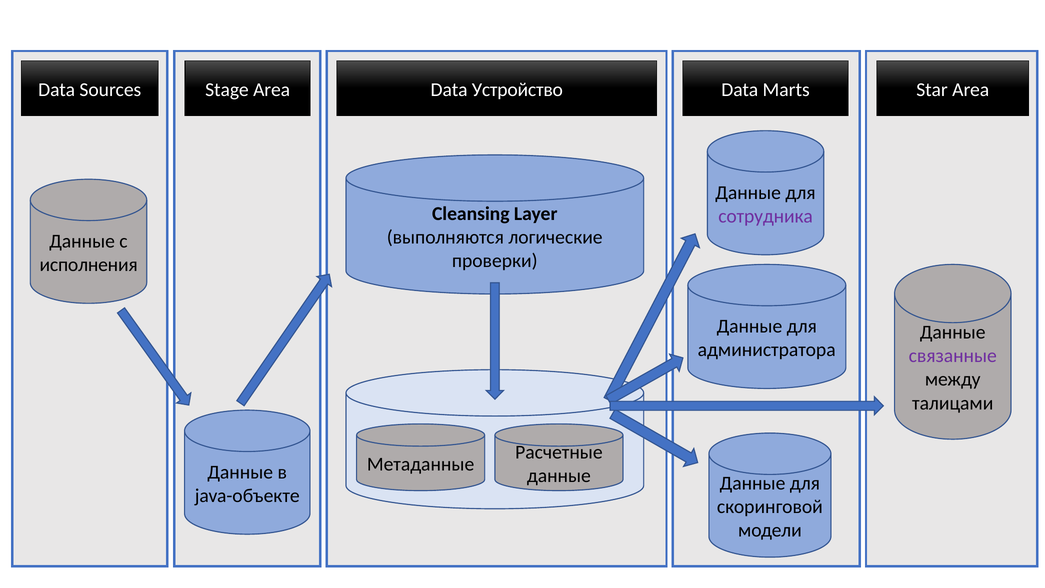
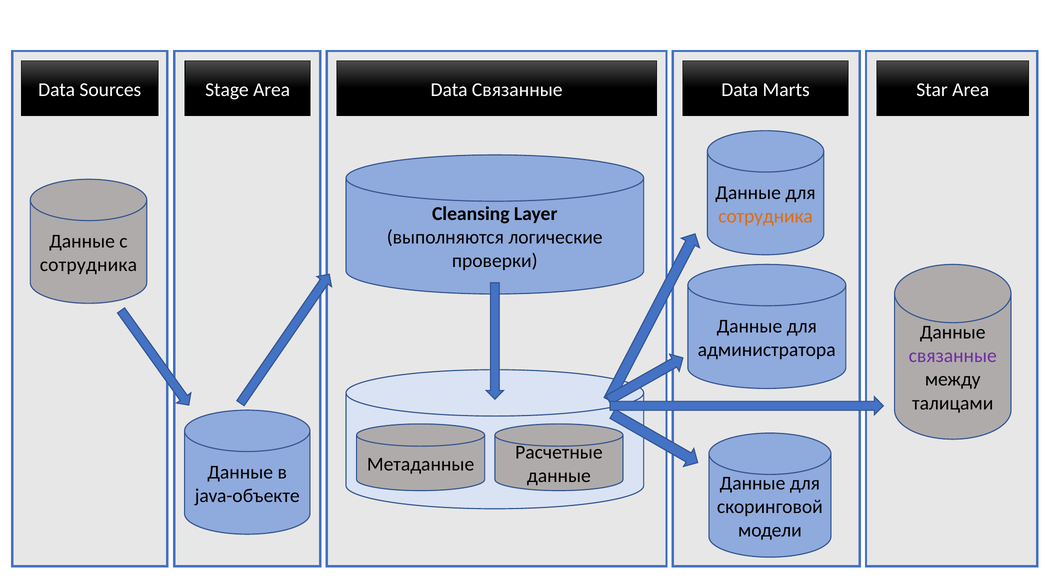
Data Устройство: Устройство -> Связанные
сотрудника at (766, 216) colour: purple -> orange
исполнения at (89, 265): исполнения -> сотрудника
